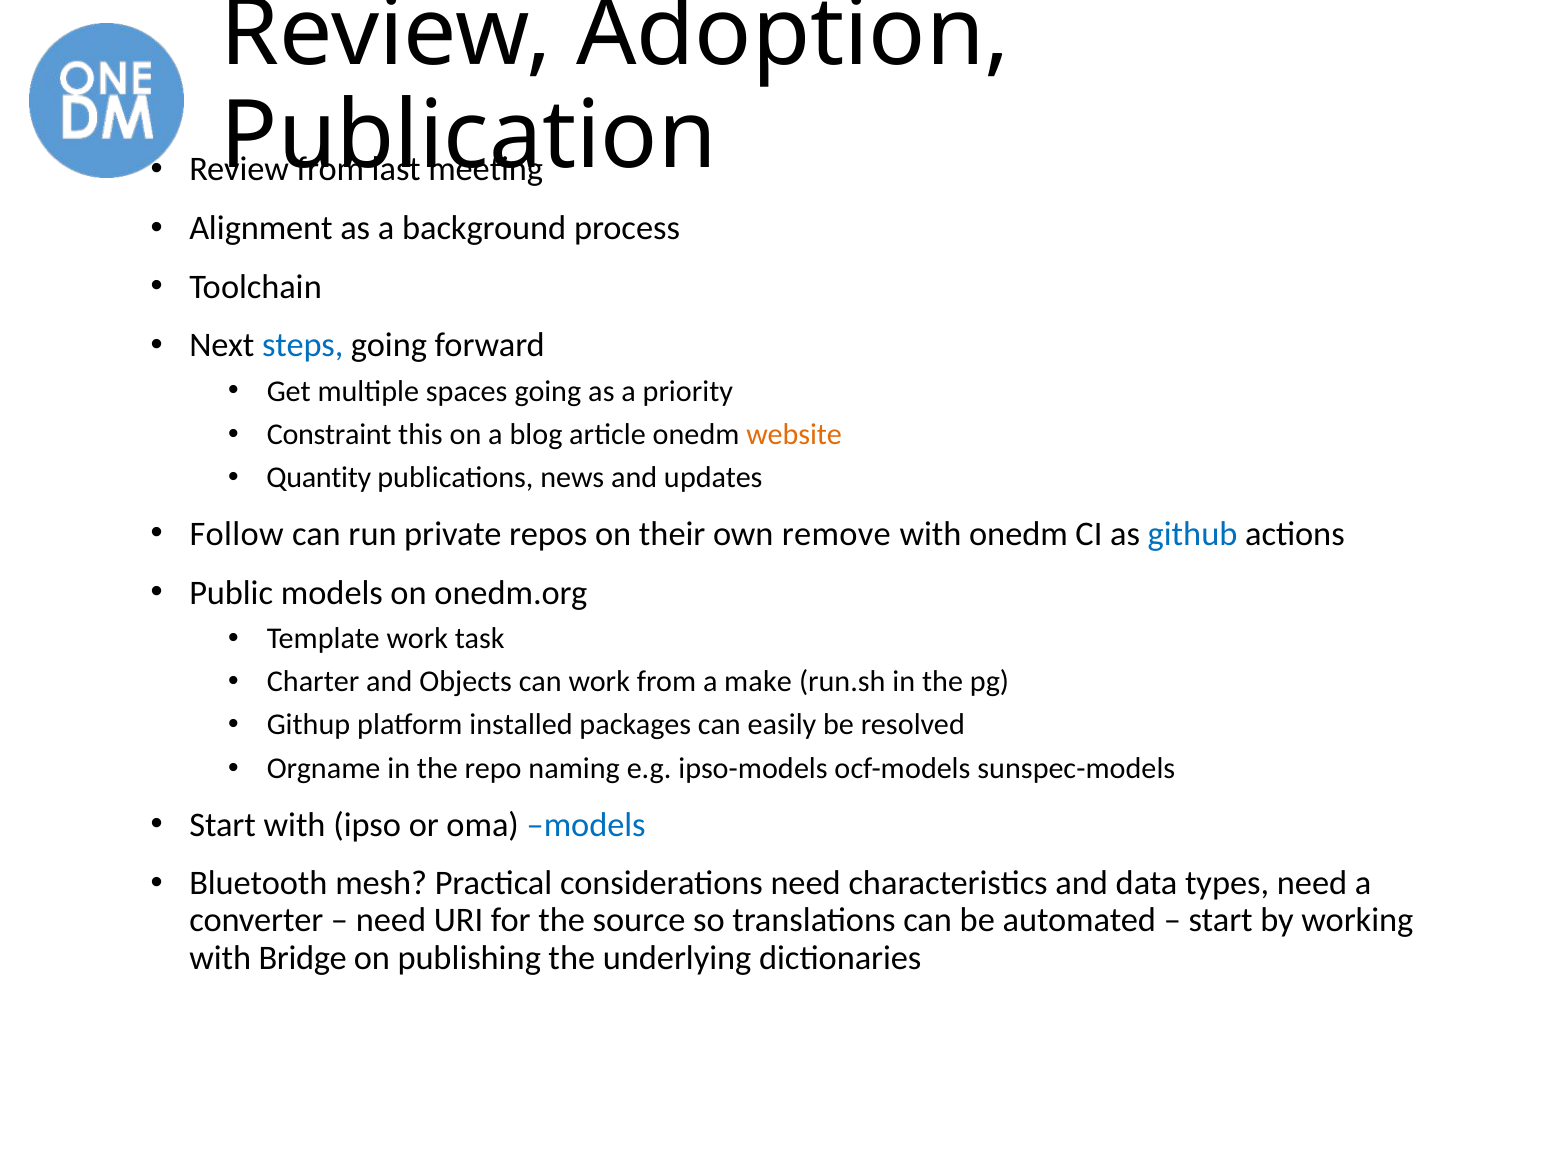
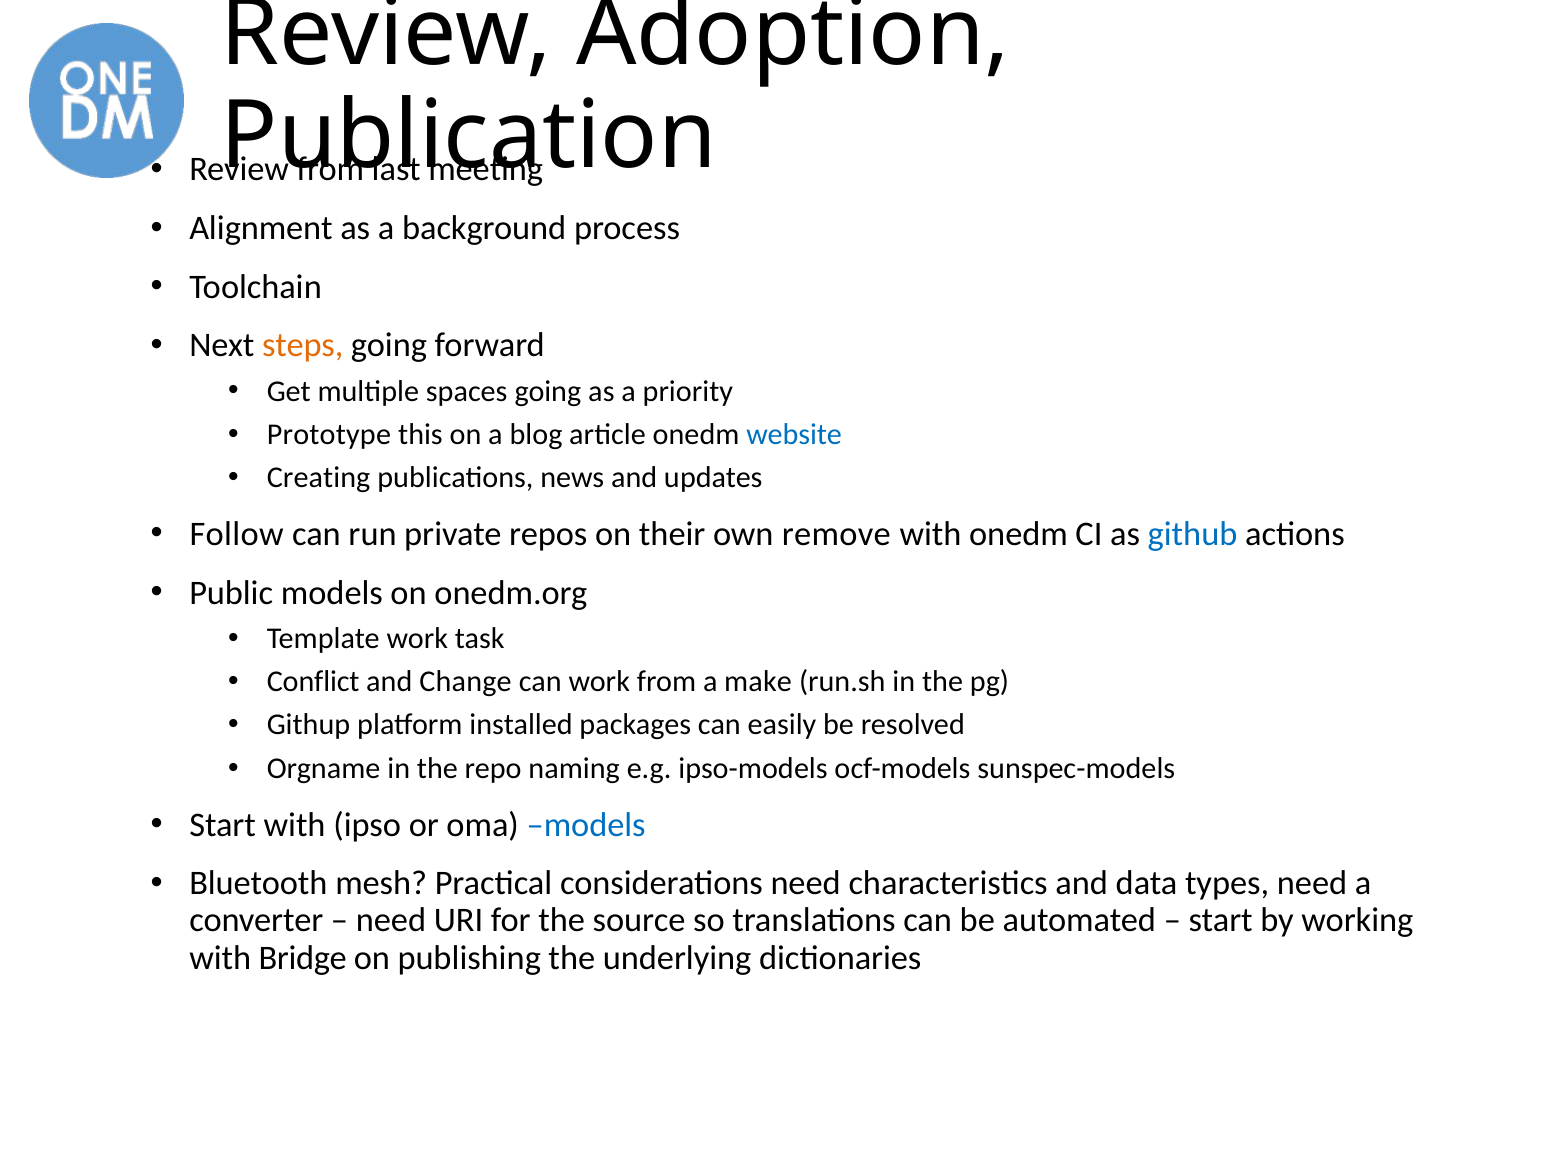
steps colour: blue -> orange
Constraint: Constraint -> Prototype
website colour: orange -> blue
Quantity: Quantity -> Creating
Charter: Charter -> Conflict
Objects: Objects -> Change
